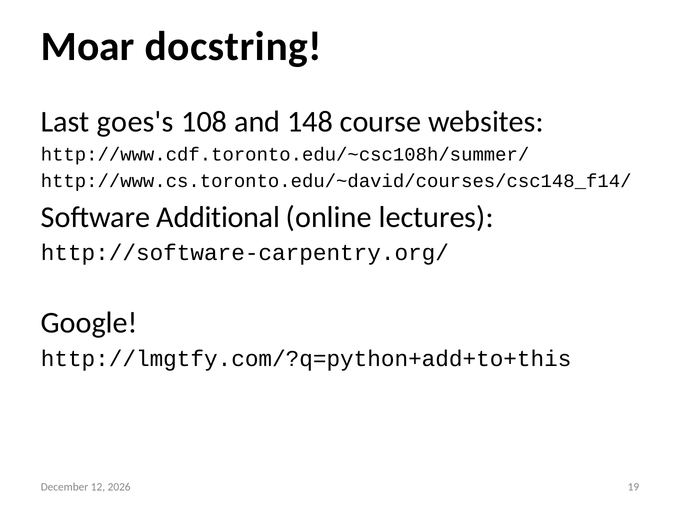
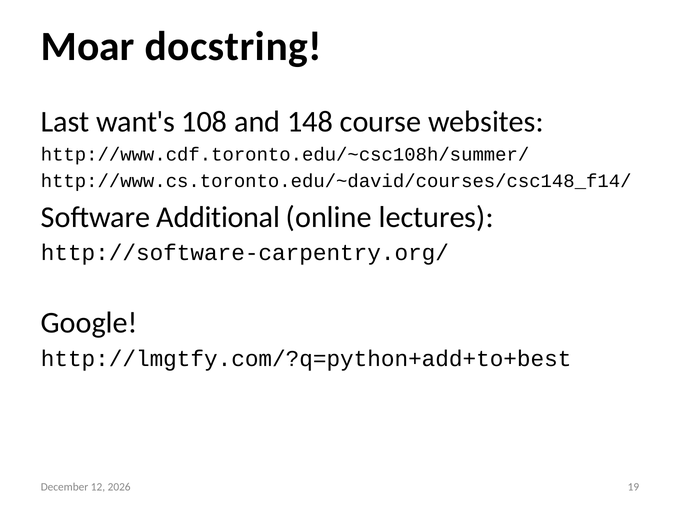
goes's: goes's -> want's
http://lmgtfy.com/?q=python+add+to+this: http://lmgtfy.com/?q=python+add+to+this -> http://lmgtfy.com/?q=python+add+to+best
